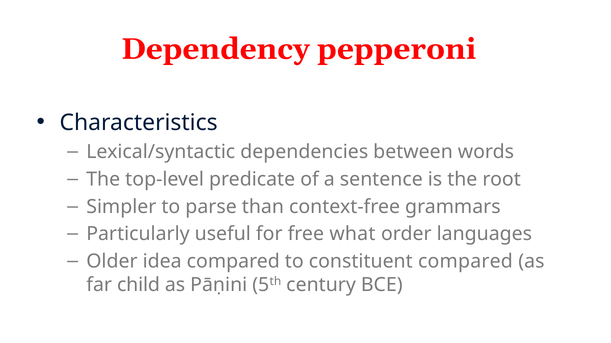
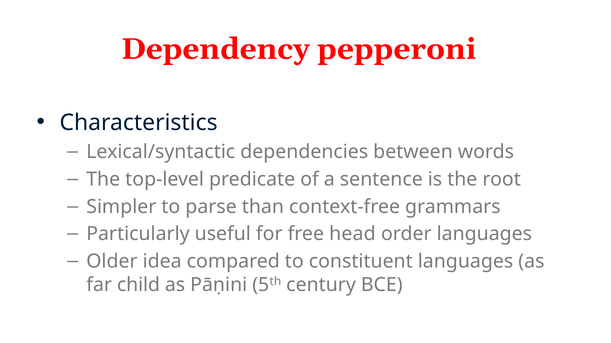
what: what -> head
constituent compared: compared -> languages
